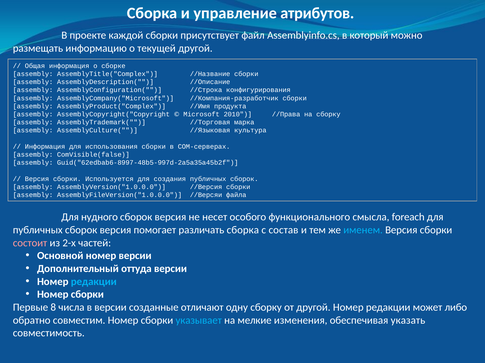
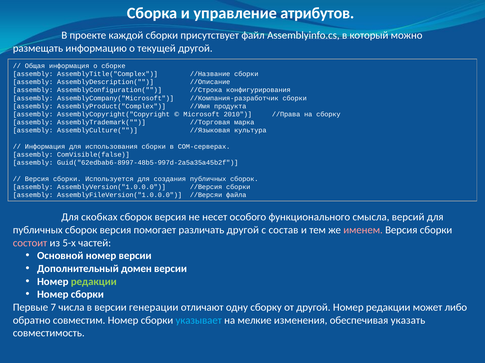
нудного: нудного -> скобках
foreach: foreach -> версий
различать сборка: сборка -> другой
именем colour: light blue -> pink
2-х: 2-х -> 5-х
оттуда: оттуда -> домен
редакции at (94, 282) colour: light blue -> light green
8: 8 -> 7
созданные: созданные -> генерации
